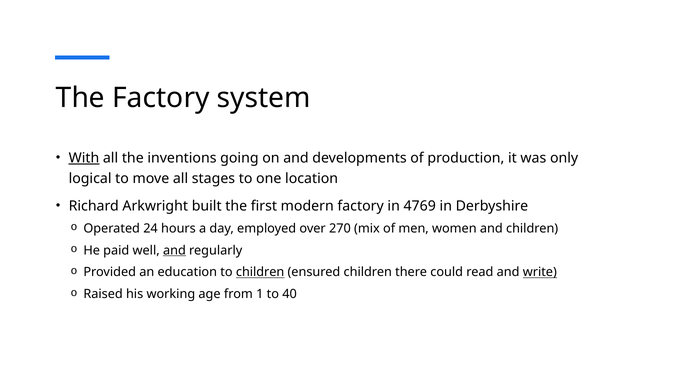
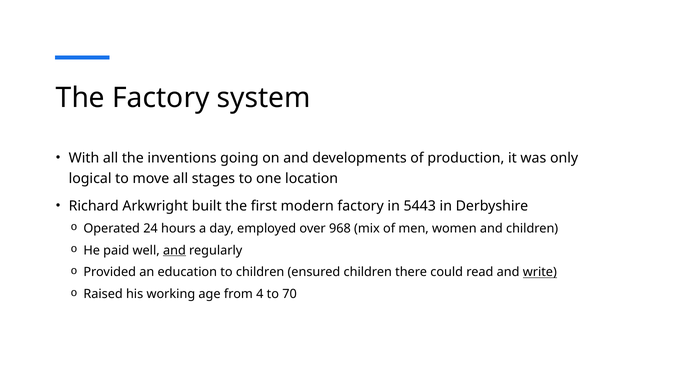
With underline: present -> none
4769: 4769 -> 5443
270: 270 -> 968
children at (260, 272) underline: present -> none
1: 1 -> 4
40: 40 -> 70
